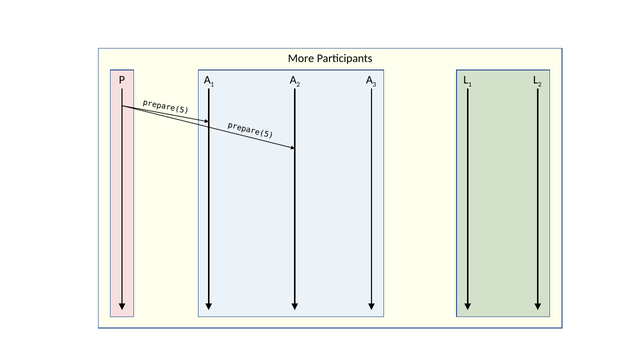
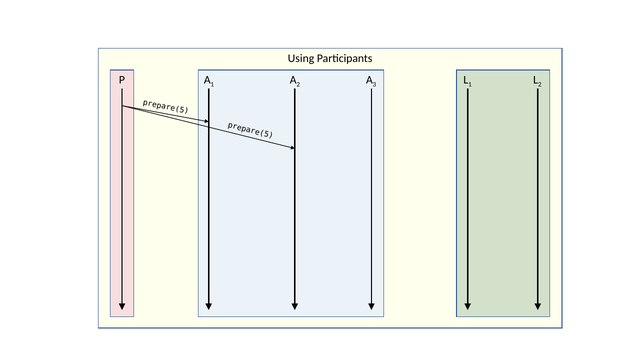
More: More -> Using
